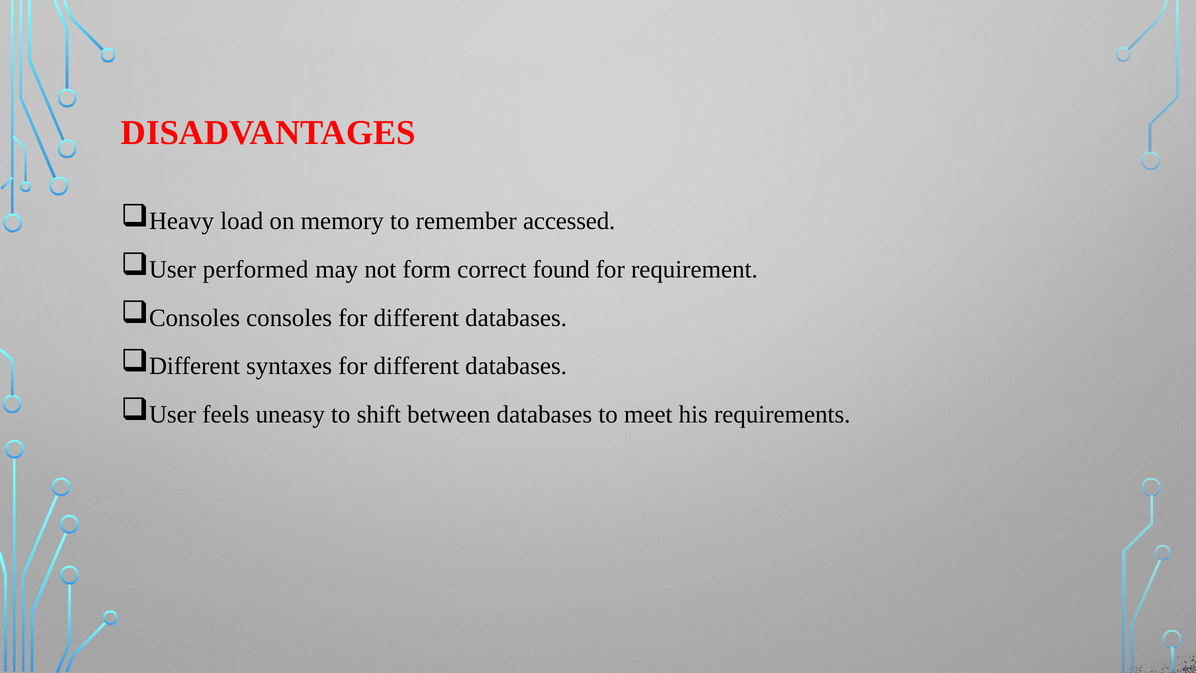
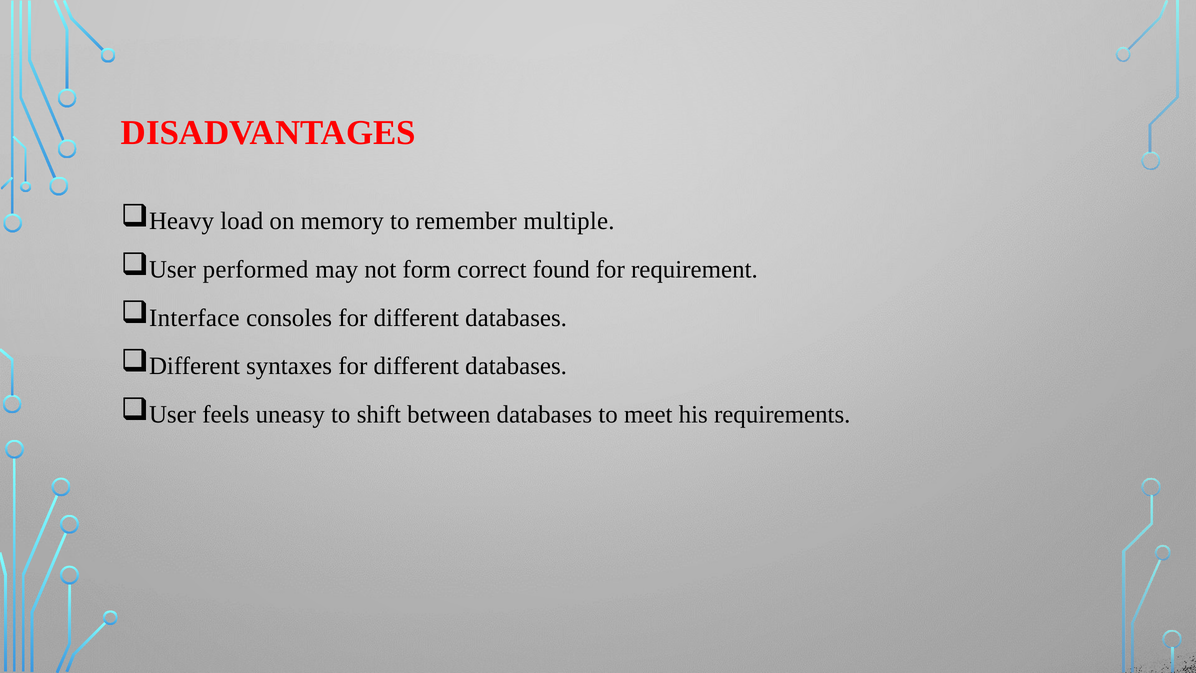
accessed: accessed -> multiple
Consoles at (194, 318): Consoles -> Interface
